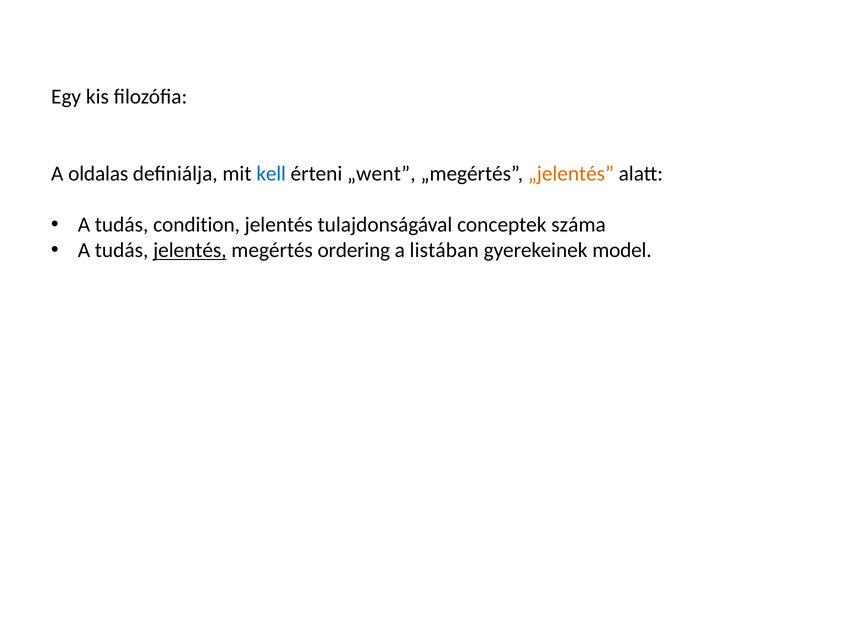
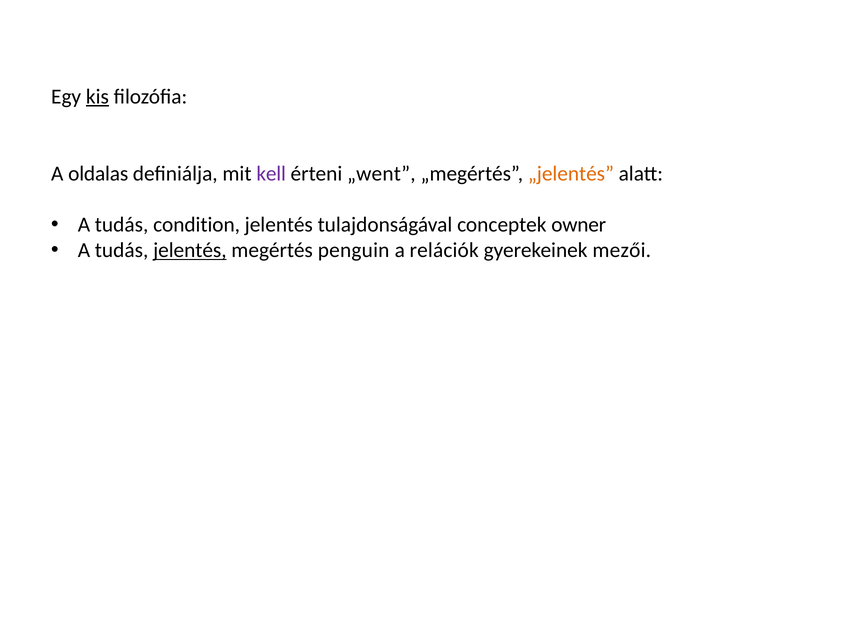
kis underline: none -> present
kell colour: blue -> purple
száma: száma -> owner
ordering: ordering -> penguin
listában: listában -> relációk
model: model -> mezői
